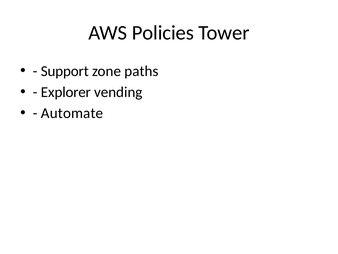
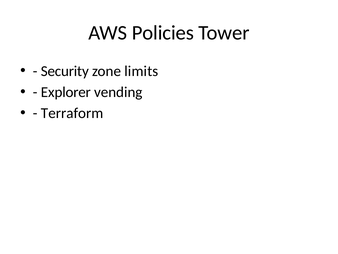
Support: Support -> Security
paths: paths -> limits
Automate: Automate -> Terraform
